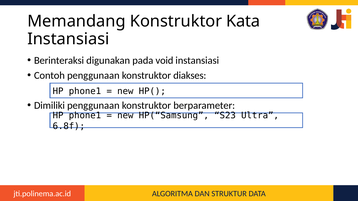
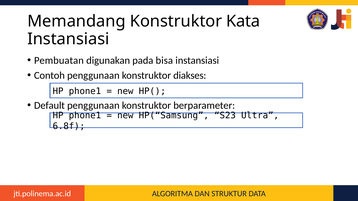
Berinteraksi: Berinteraksi -> Pembuatan
void: void -> bisa
Dimiliki: Dimiliki -> Default
